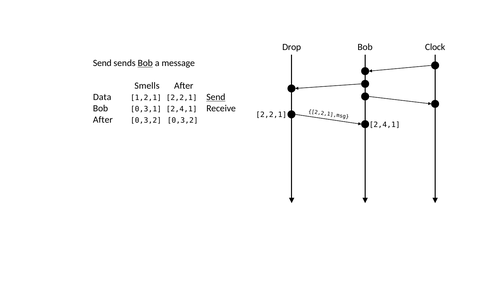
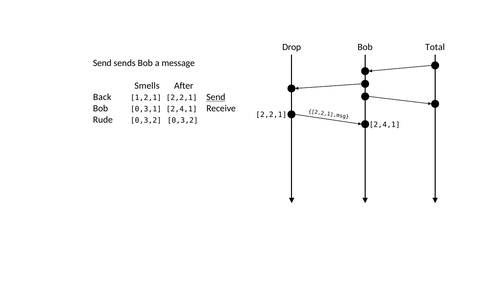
Clock: Clock -> Total
Bob at (145, 63) underline: present -> none
Data: Data -> Back
After at (103, 120): After -> Rude
